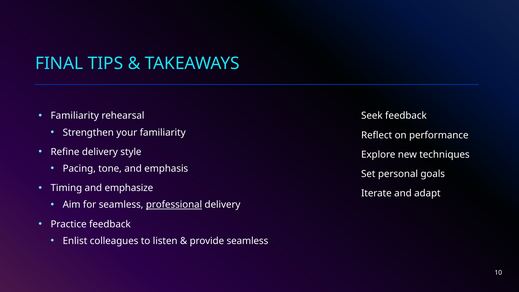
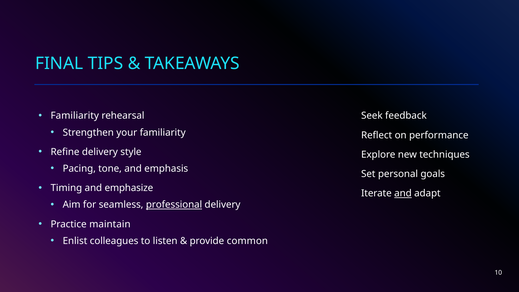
and at (403, 193) underline: none -> present
Practice feedback: feedback -> maintain
provide seamless: seamless -> common
